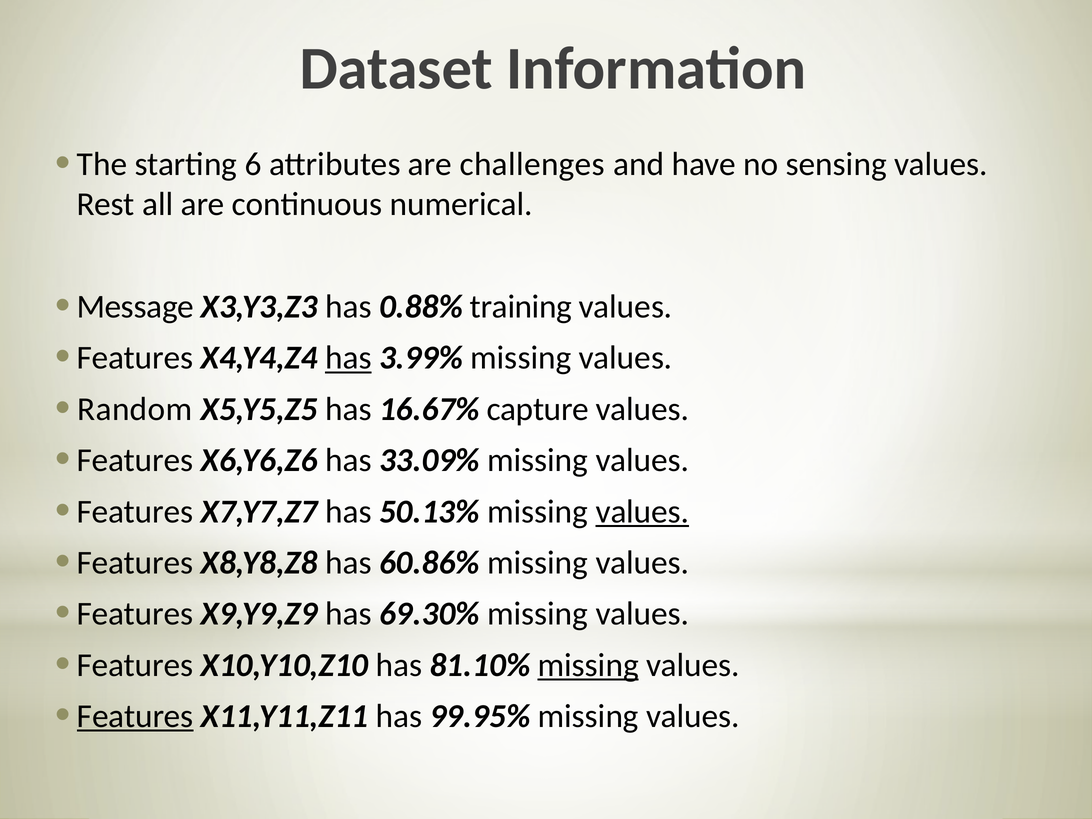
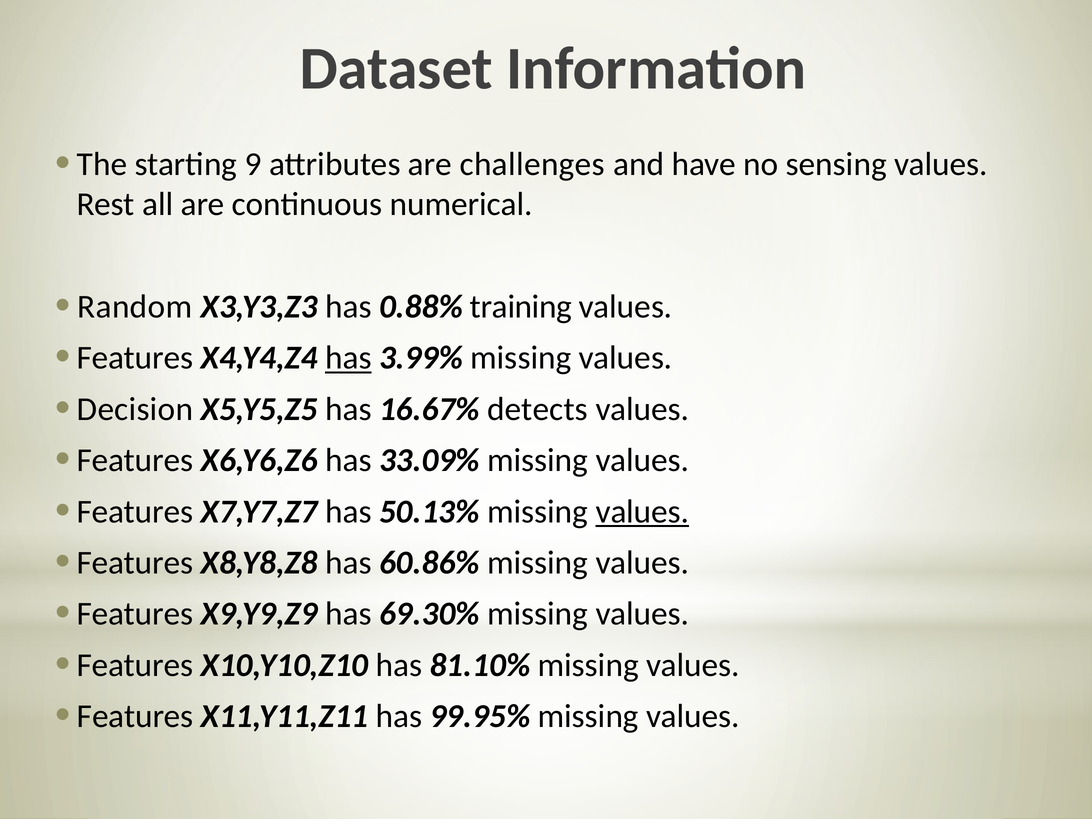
6: 6 -> 9
Message: Message -> Random
Random: Random -> Decision
capture: capture -> detects
missing at (588, 665) underline: present -> none
Features at (135, 716) underline: present -> none
